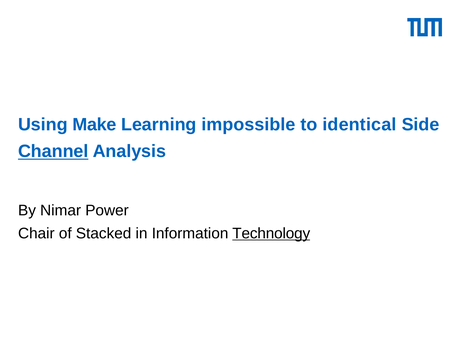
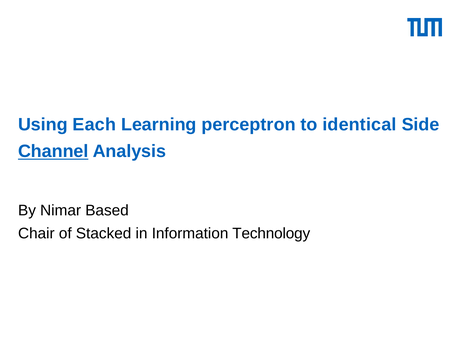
Make: Make -> Each
impossible: impossible -> perceptron
Power: Power -> Based
Technology underline: present -> none
